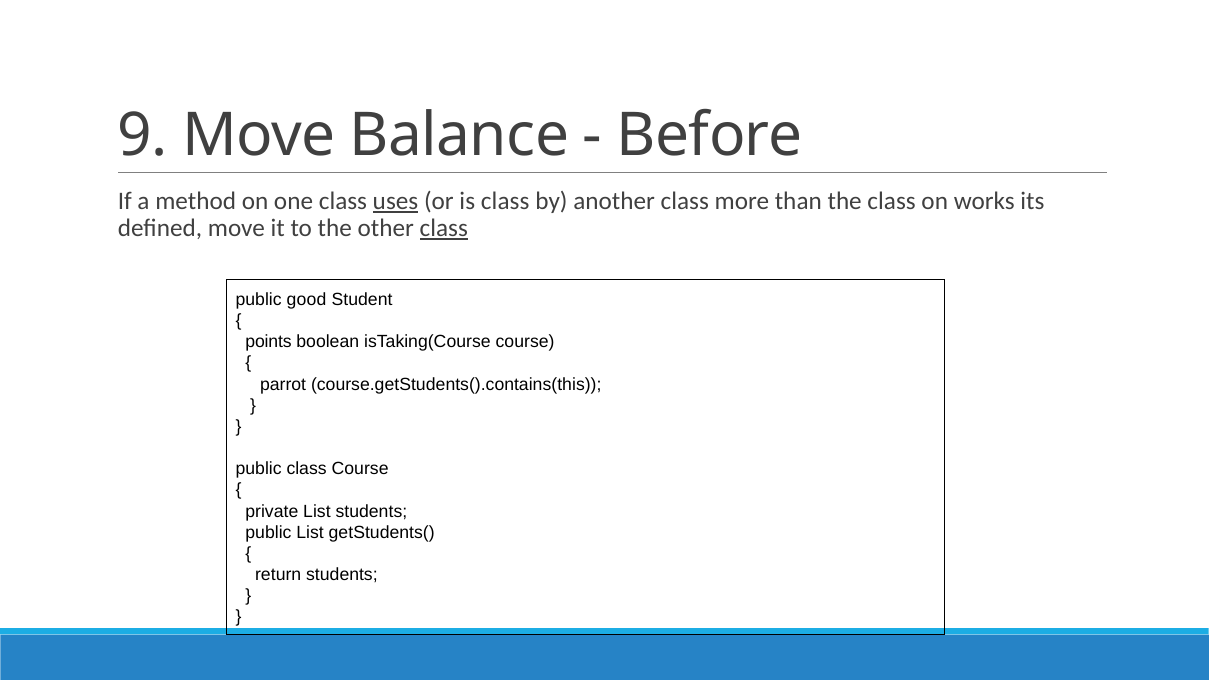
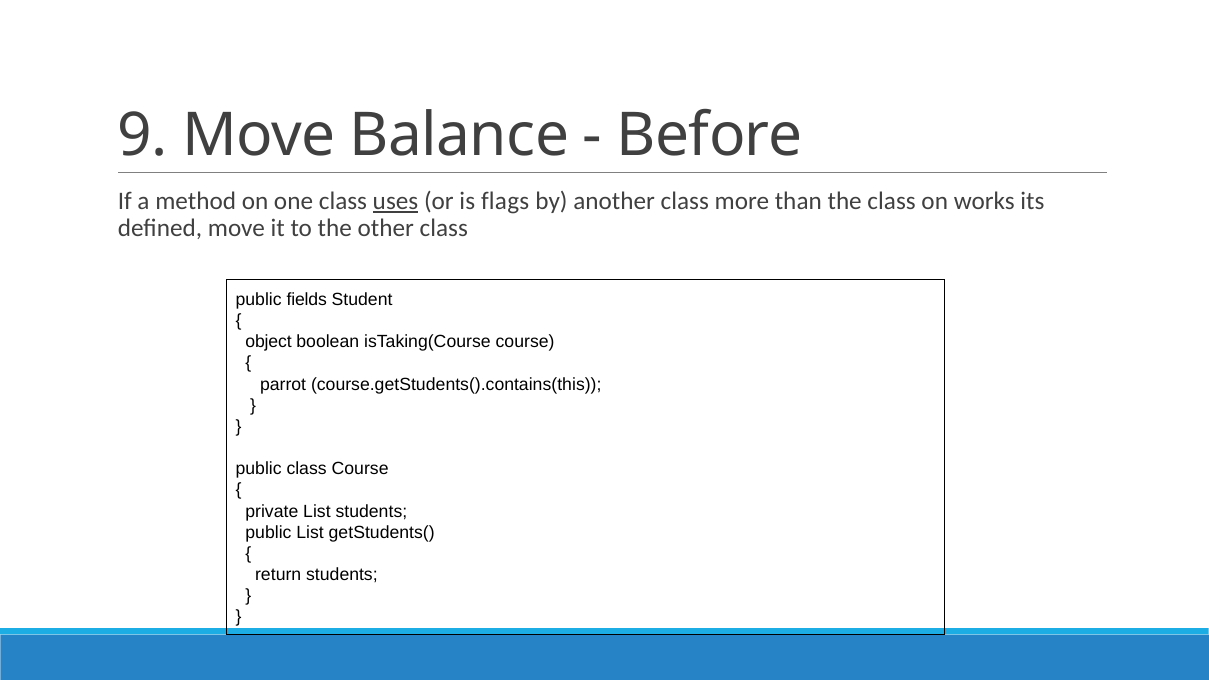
is class: class -> flags
class at (444, 228) underline: present -> none
good: good -> fields
points: points -> object
